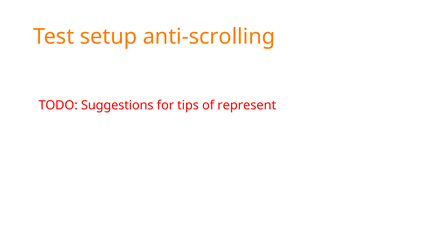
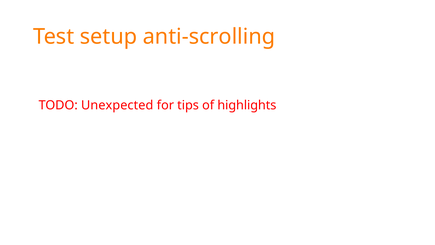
Suggestions: Suggestions -> Unexpected
represent: represent -> highlights
